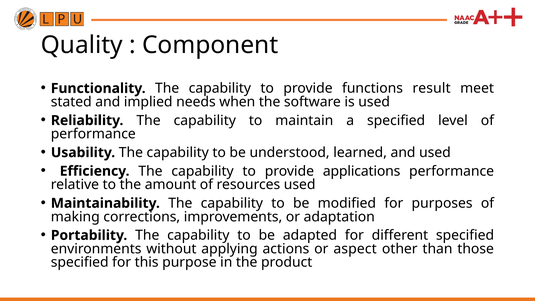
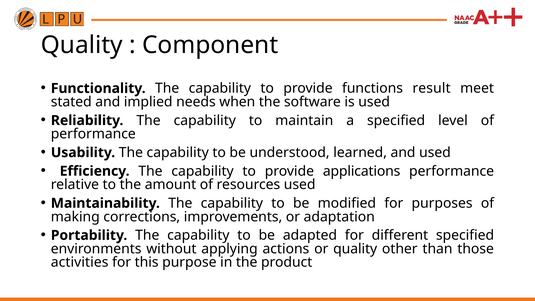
or aspect: aspect -> quality
specified at (80, 262): specified -> activities
